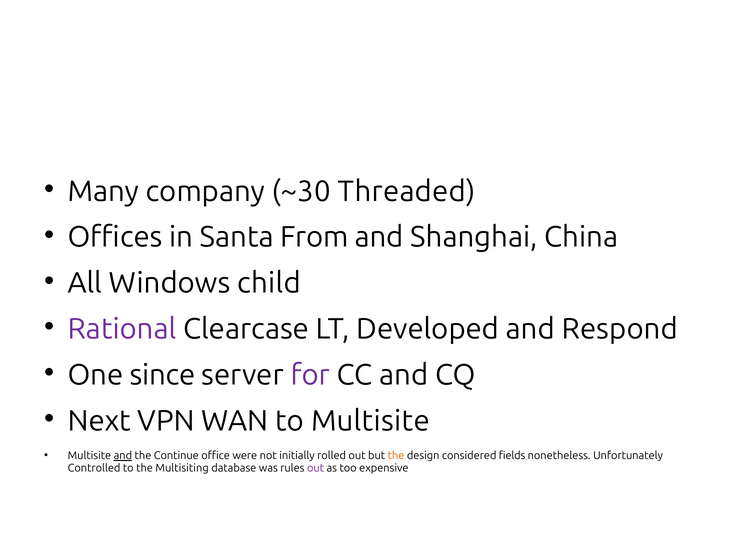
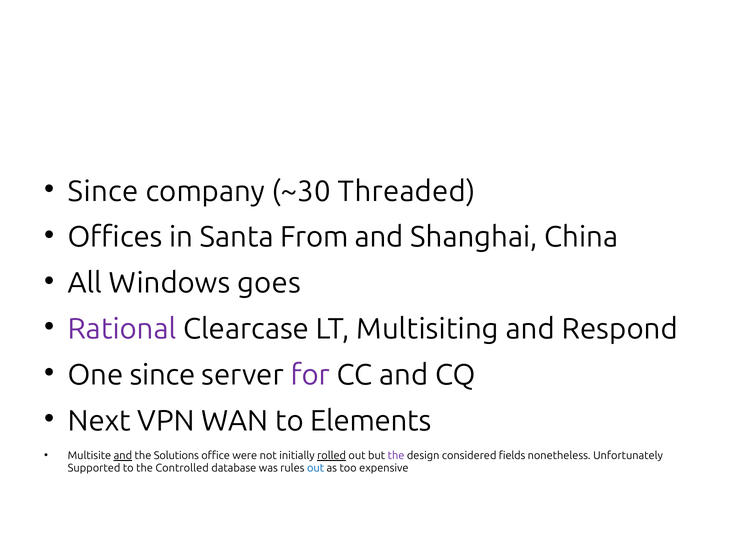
Many at (103, 192): Many -> Since
child: child -> goes
Developed: Developed -> Multisiting
to Multisite: Multisite -> Elements
Continue: Continue -> Solutions
rolled underline: none -> present
the at (396, 456) colour: orange -> purple
Controlled: Controlled -> Supported
Multisiting: Multisiting -> Controlled
out at (316, 469) colour: purple -> blue
